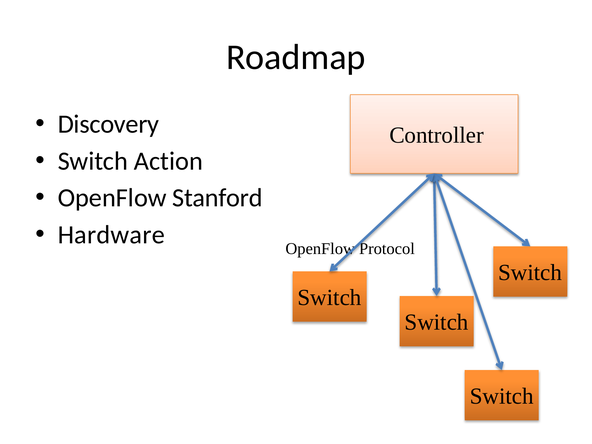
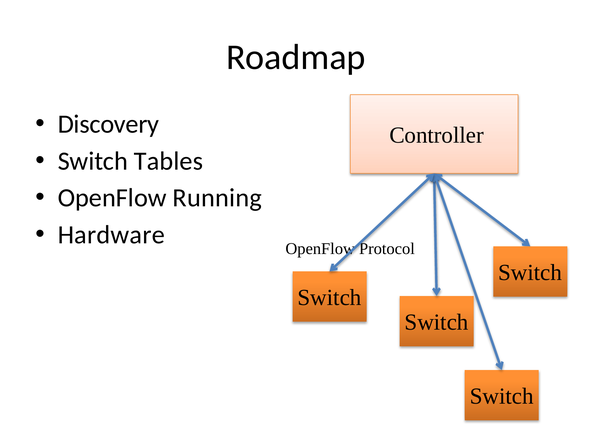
Action: Action -> Tables
Stanford: Stanford -> Running
